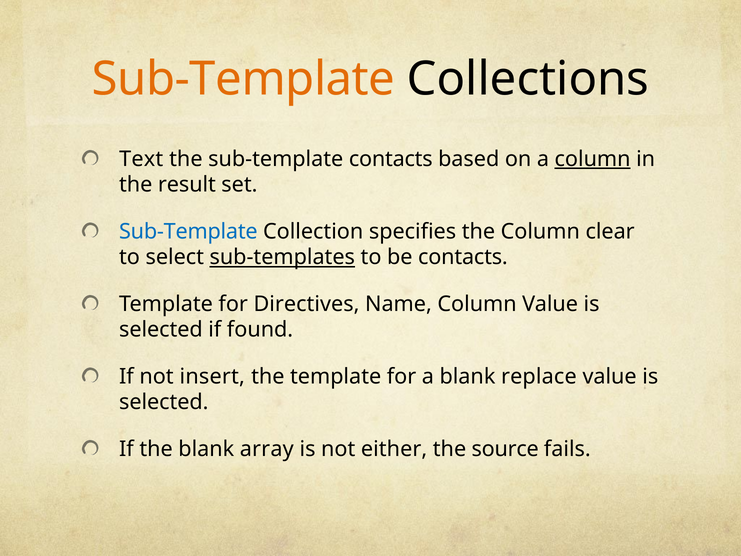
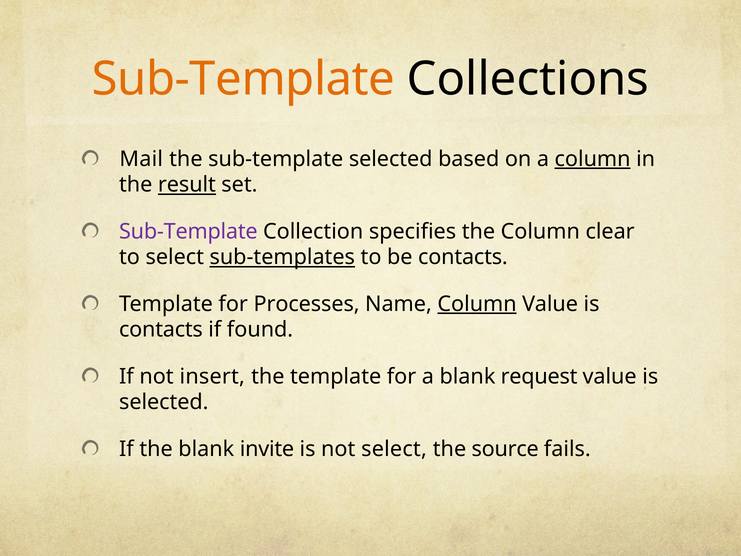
Text: Text -> Mail
sub-template contacts: contacts -> selected
result underline: none -> present
Sub-Template at (188, 231) colour: blue -> purple
Directives: Directives -> Processes
Column at (477, 304) underline: none -> present
selected at (161, 330): selected -> contacts
replace: replace -> request
array: array -> invite
not either: either -> select
